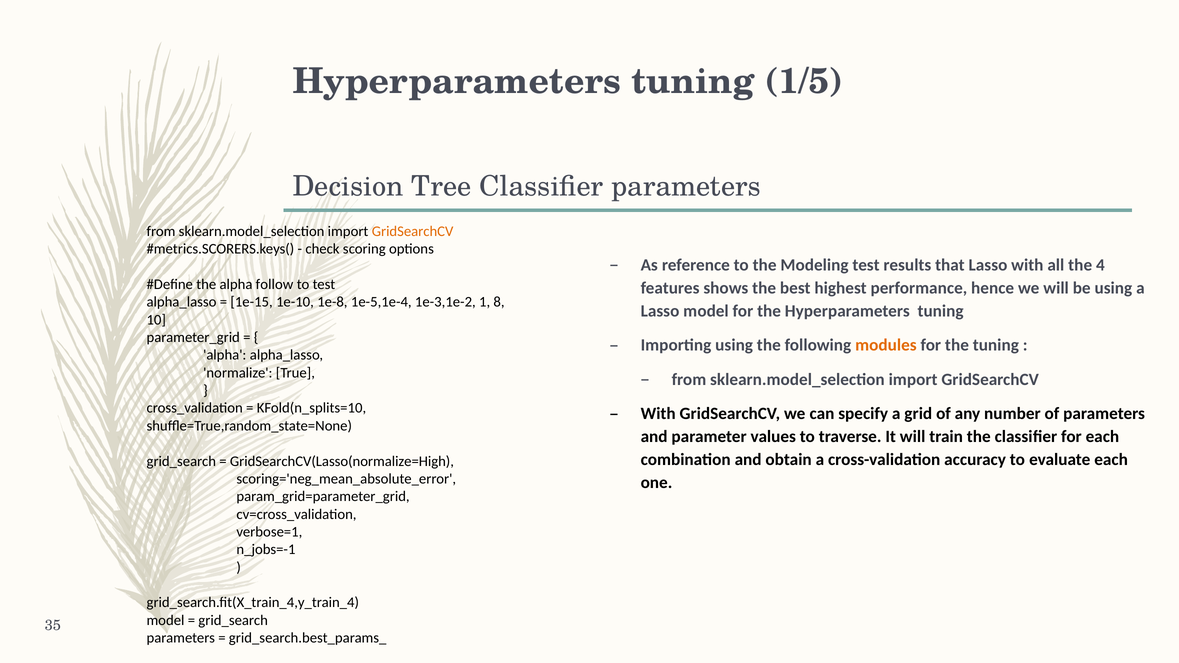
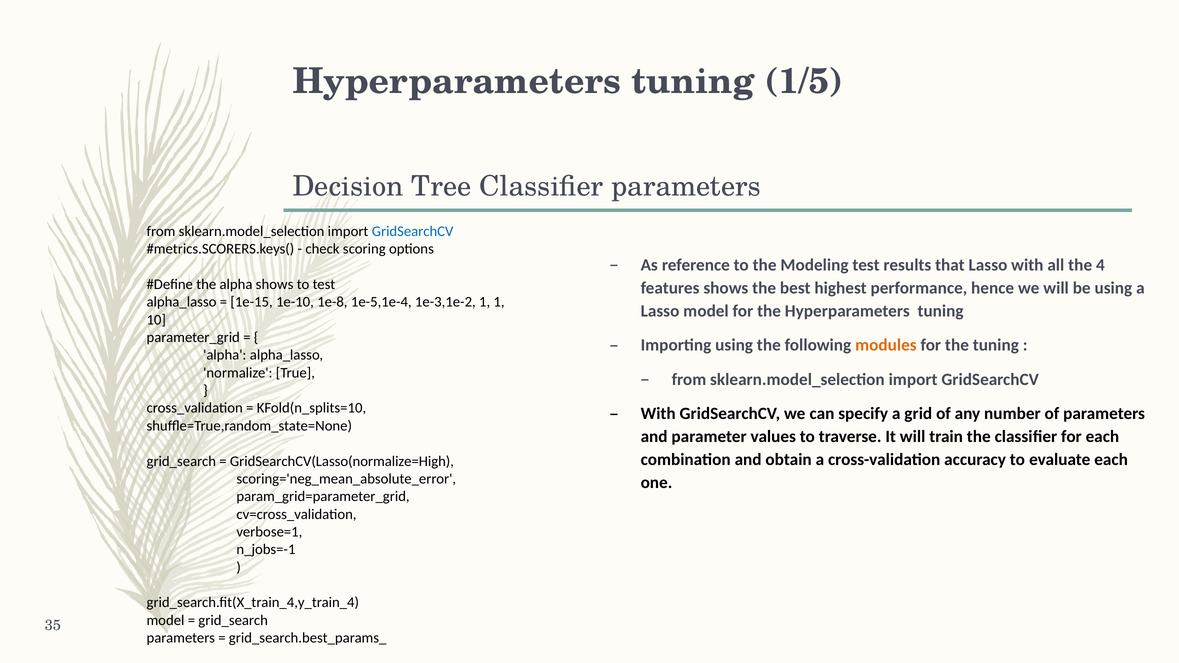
GridSearchCV at (413, 231) colour: orange -> blue
alpha follow: follow -> shows
1 8: 8 -> 1
